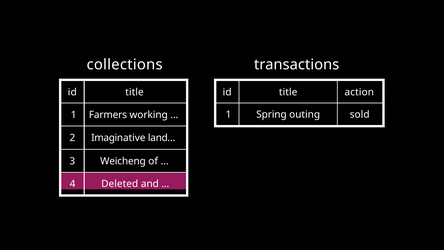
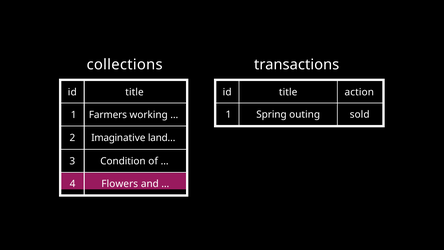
Weicheng: Weicheng -> Condition
Deleted: Deleted -> Flowers
